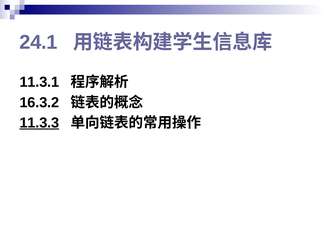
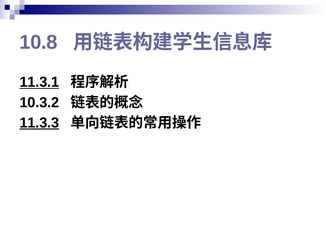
24.1: 24.1 -> 10.8
11.3.1 underline: none -> present
16.3.2: 16.3.2 -> 10.3.2
